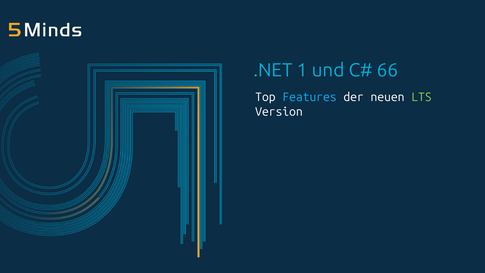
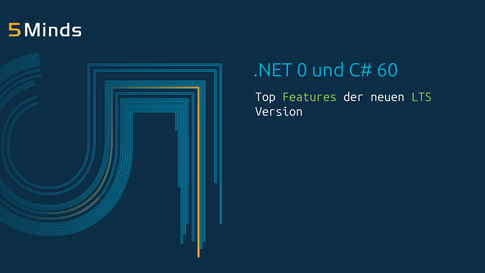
1: 1 -> 0
66: 66 -> 60
Features colour: light blue -> light green
